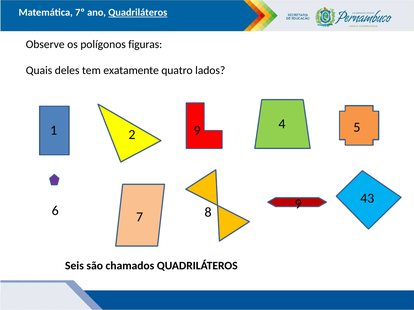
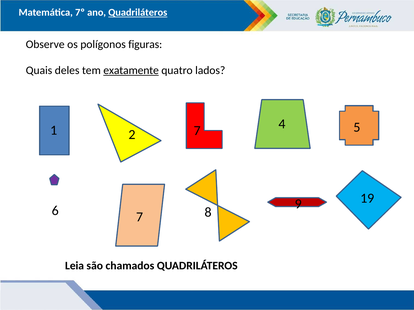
exatamente underline: none -> present
2 9: 9 -> 7
43: 43 -> 19
Seis: Seis -> Leia
